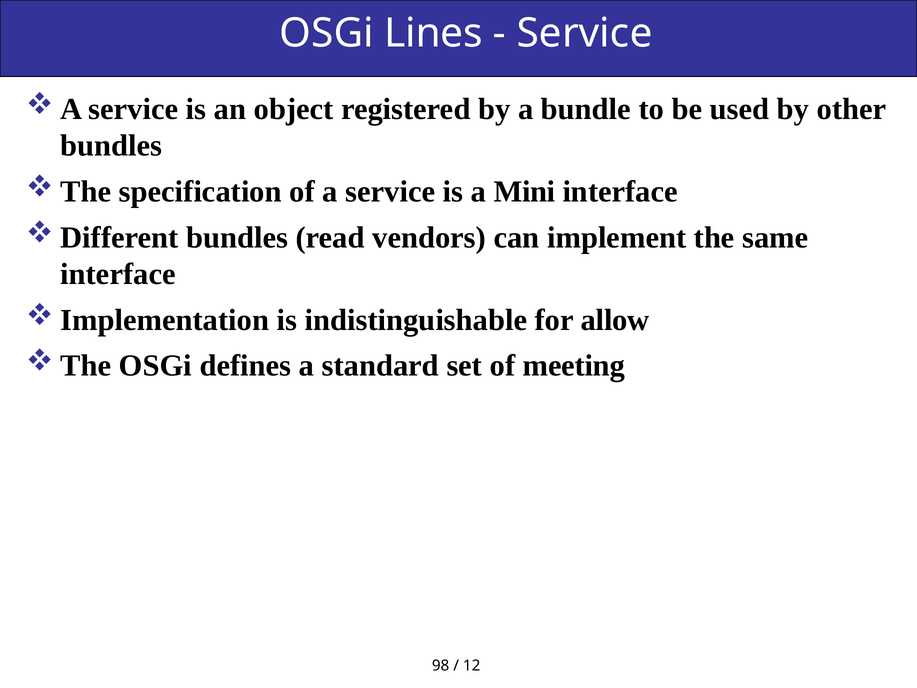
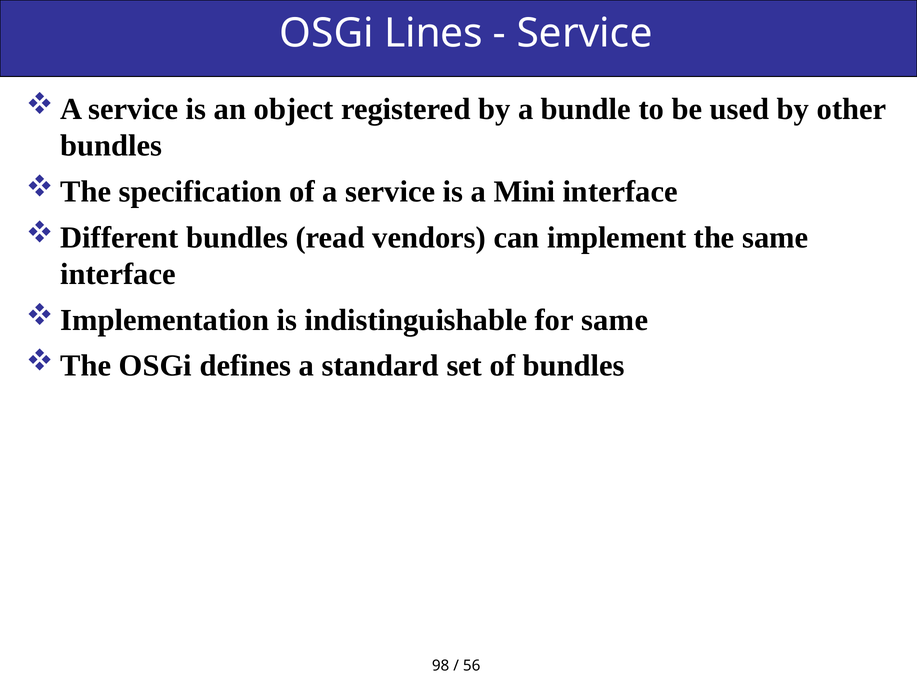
for allow: allow -> same
of meeting: meeting -> bundles
12: 12 -> 56
